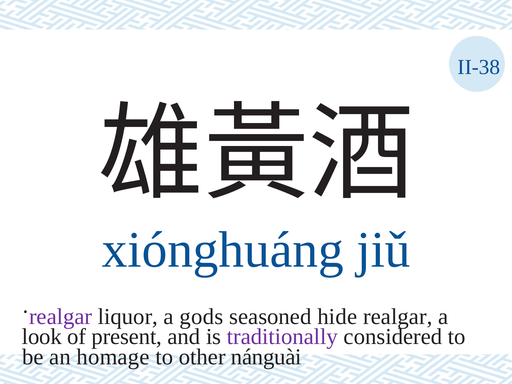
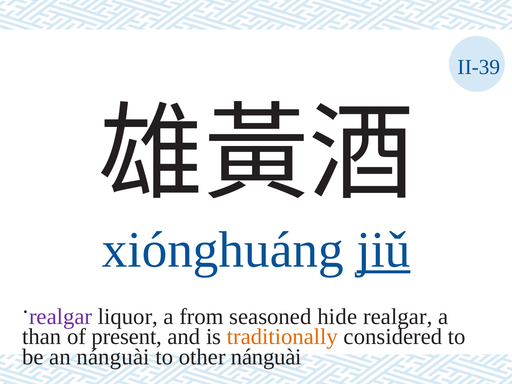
II-38: II-38 -> II-39
jiǔ underline: none -> present
gods: gods -> from
look: look -> than
traditionally colour: purple -> orange
an homage: homage -> nánguài
